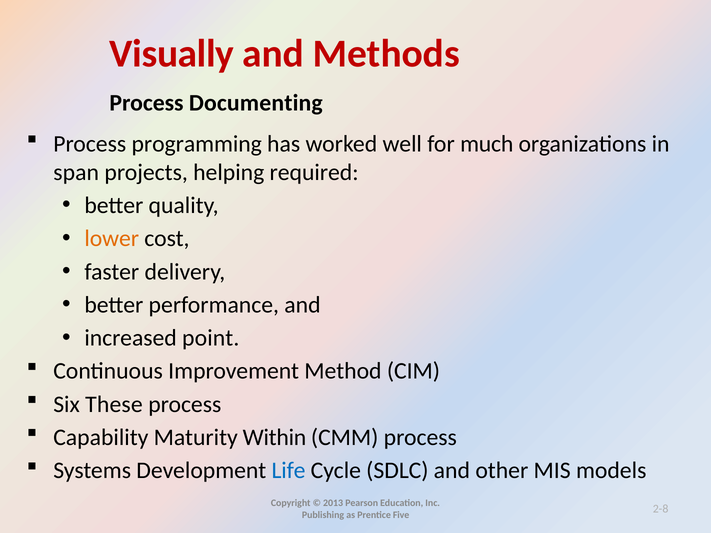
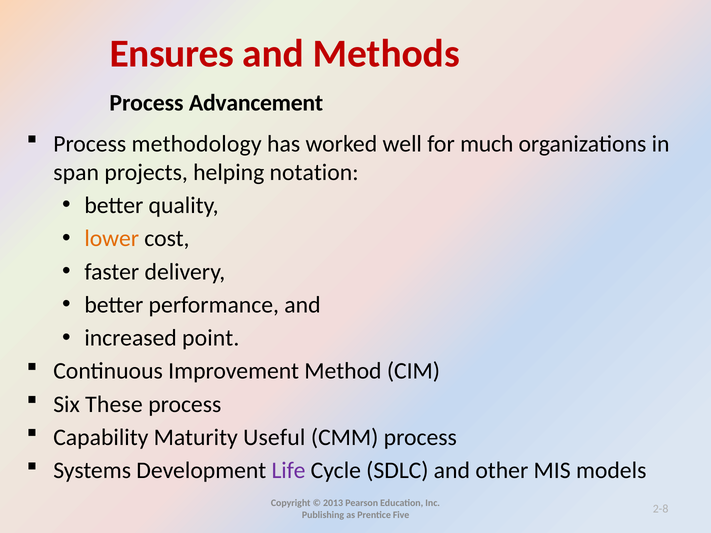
Visually: Visually -> Ensures
Documenting: Documenting -> Advancement
programming: programming -> methodology
required: required -> notation
Within: Within -> Useful
Life colour: blue -> purple
